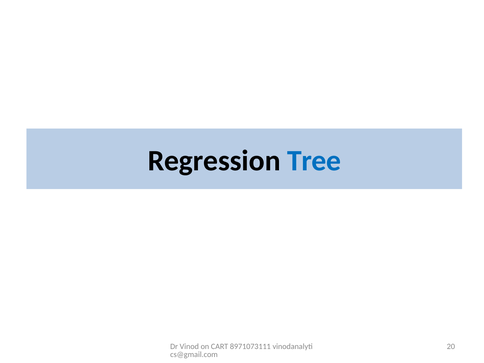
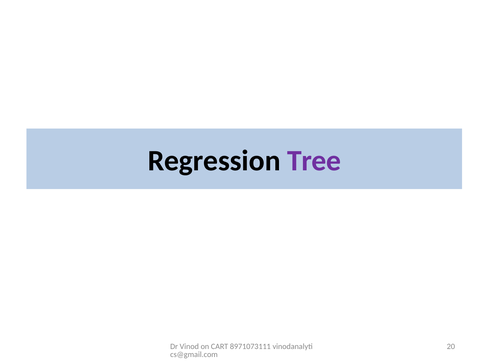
Tree colour: blue -> purple
